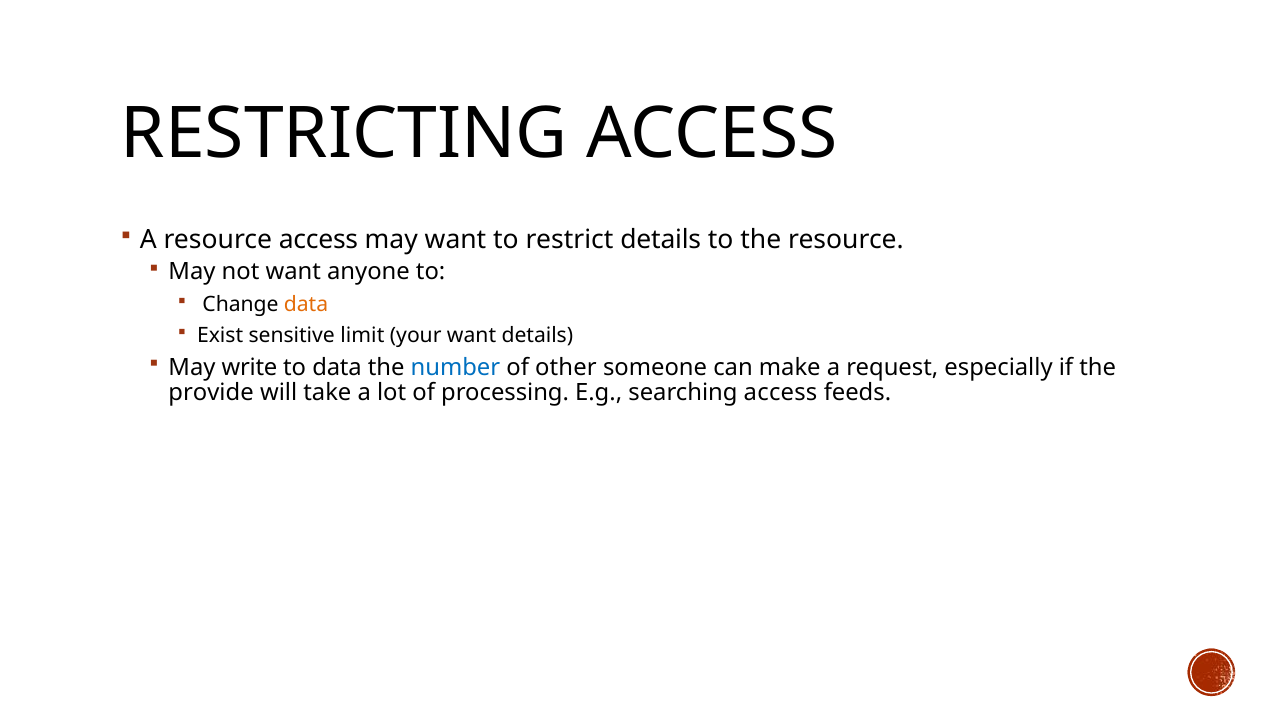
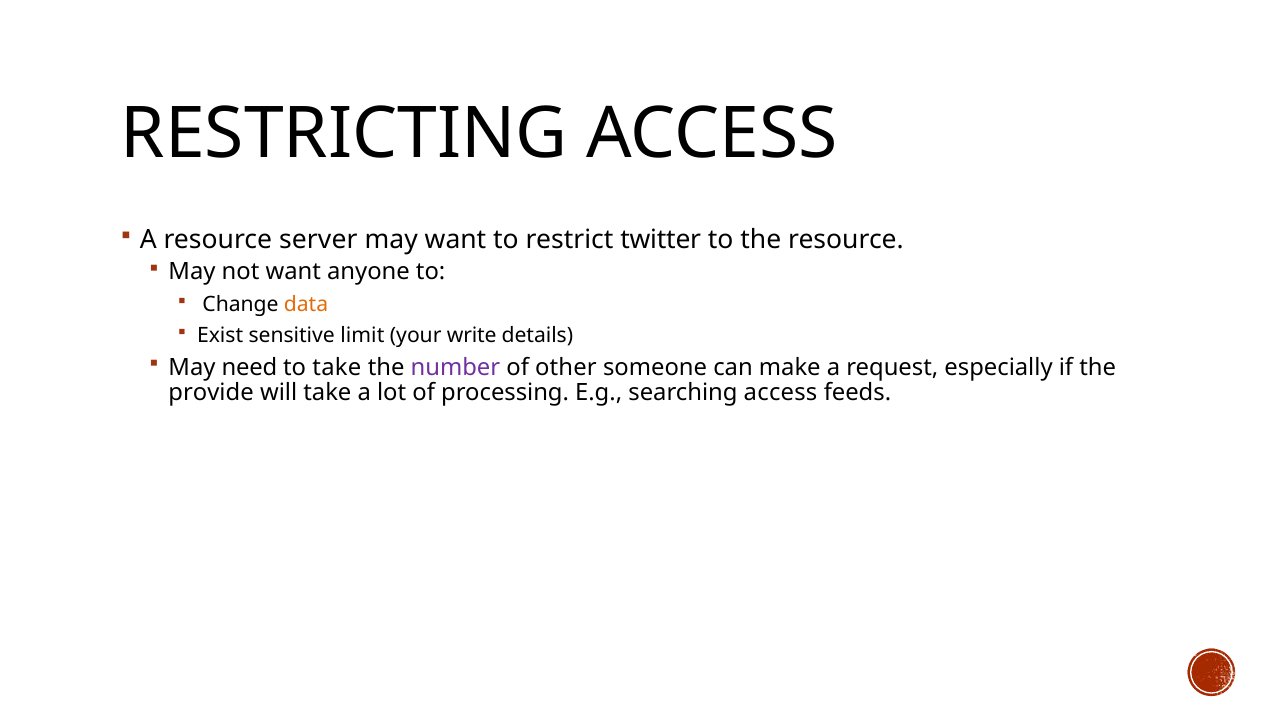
resource access: access -> server
restrict details: details -> twitter
your want: want -> write
write: write -> need
to data: data -> take
number colour: blue -> purple
